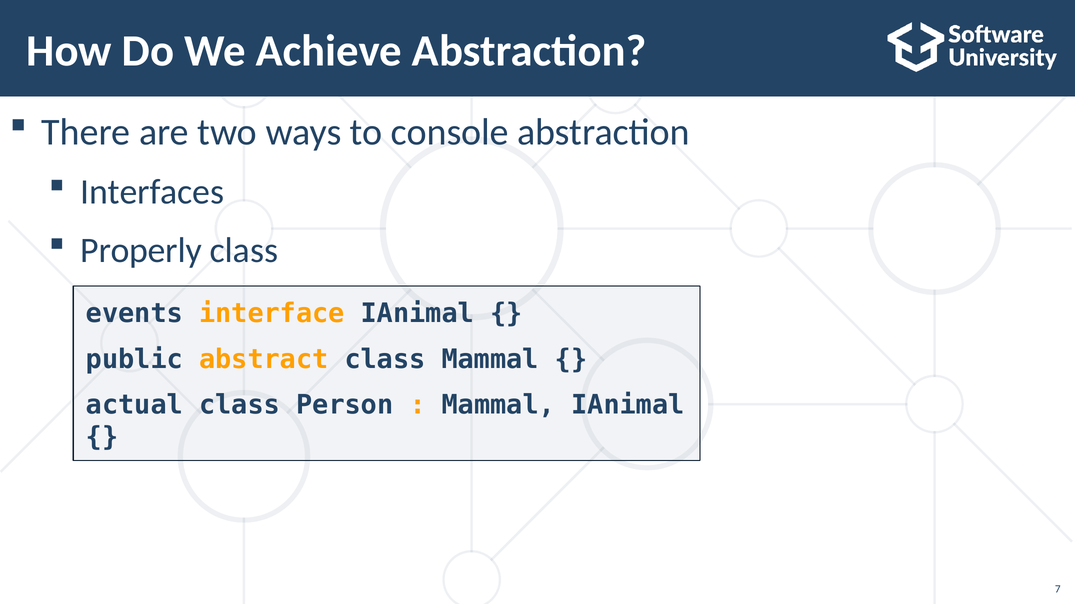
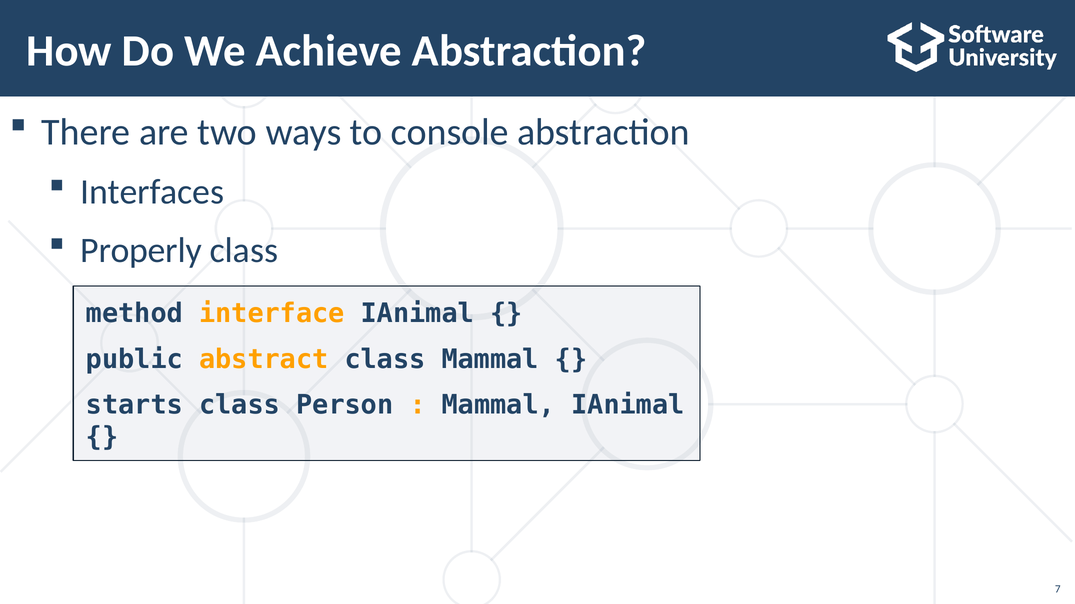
events: events -> method
actual: actual -> starts
